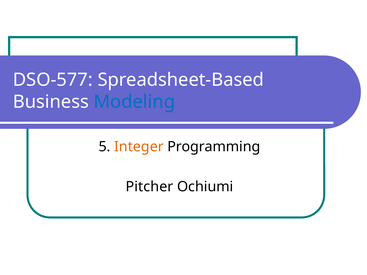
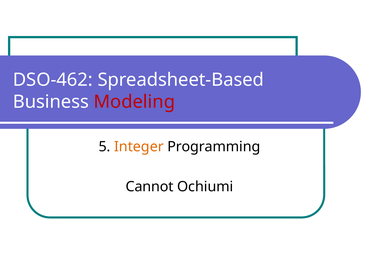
DSO-577: DSO-577 -> DSO-462
Modeling colour: blue -> red
Pitcher: Pitcher -> Cannot
